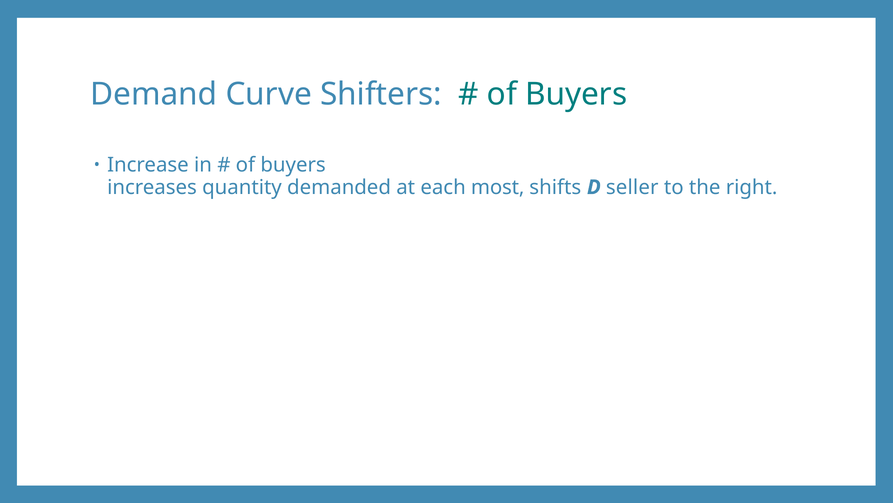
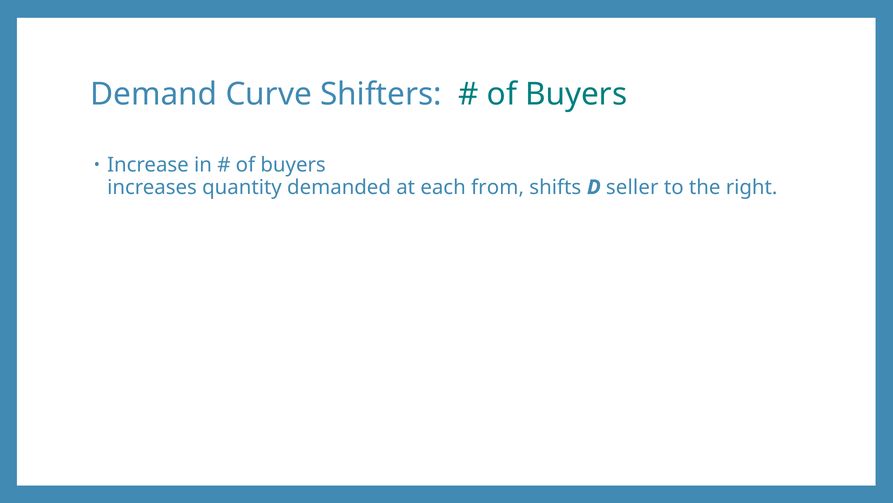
most: most -> from
